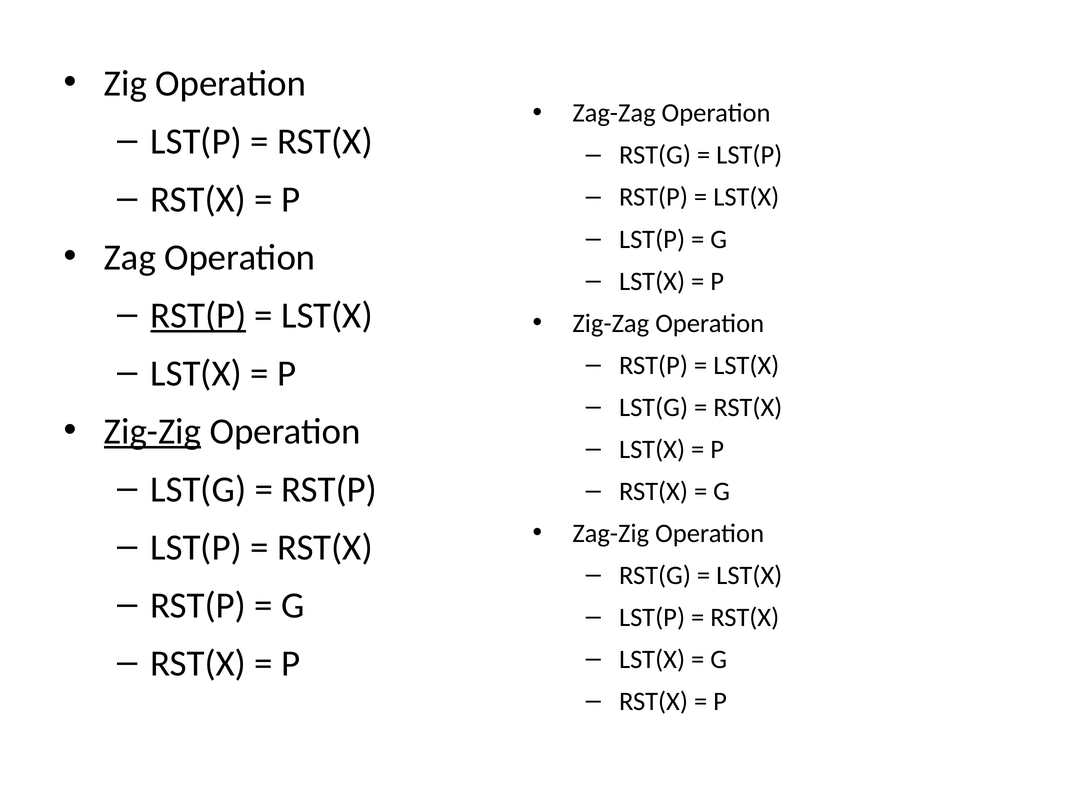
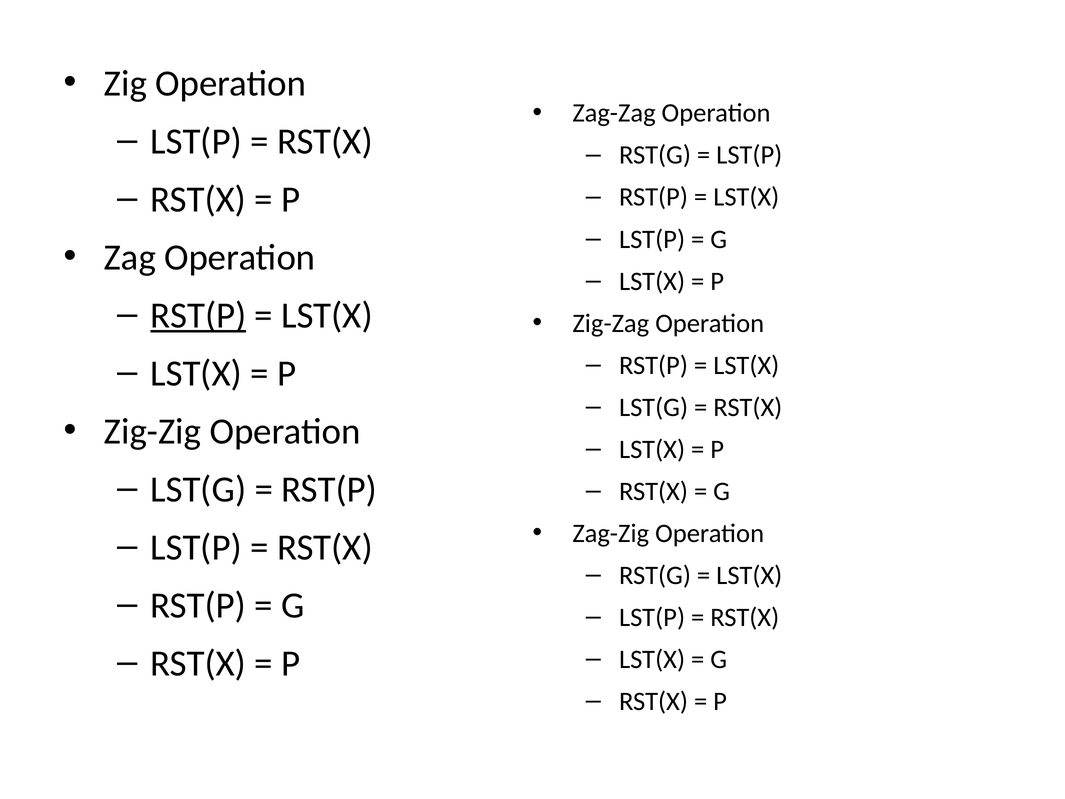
Zig-Zig underline: present -> none
